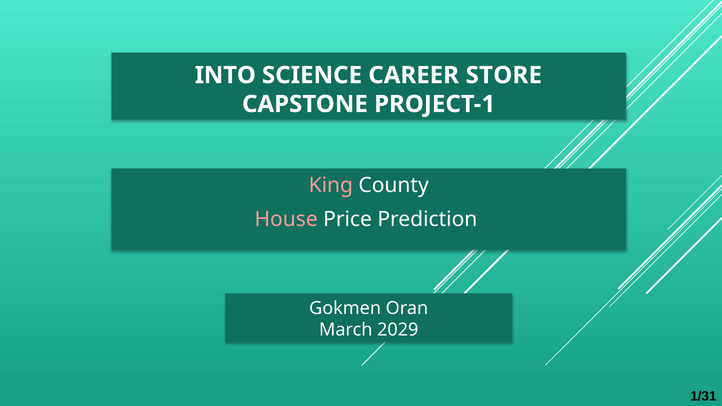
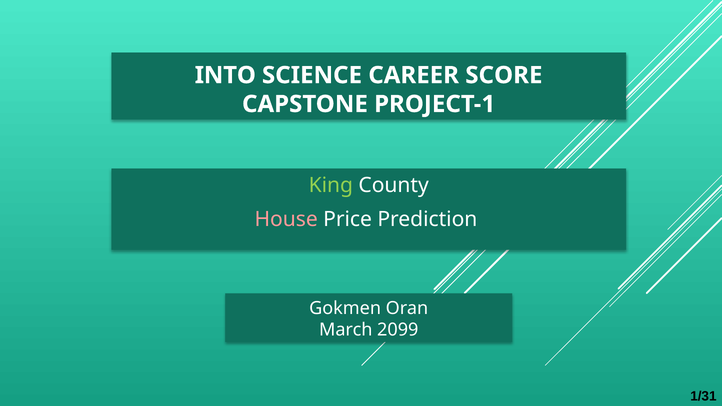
STORE: STORE -> SCORE
King colour: pink -> light green
2029: 2029 -> 2099
